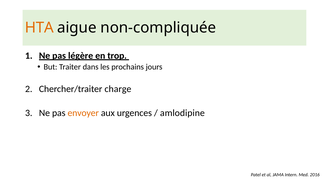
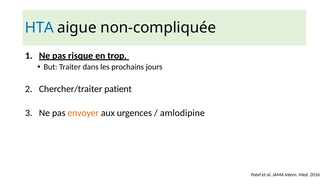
HTA colour: orange -> blue
légère: légère -> risque
charge: charge -> patient
